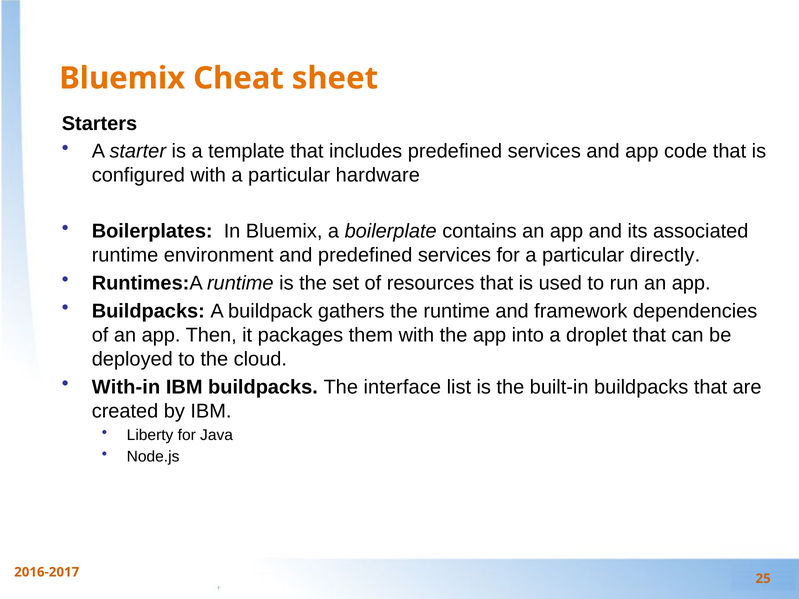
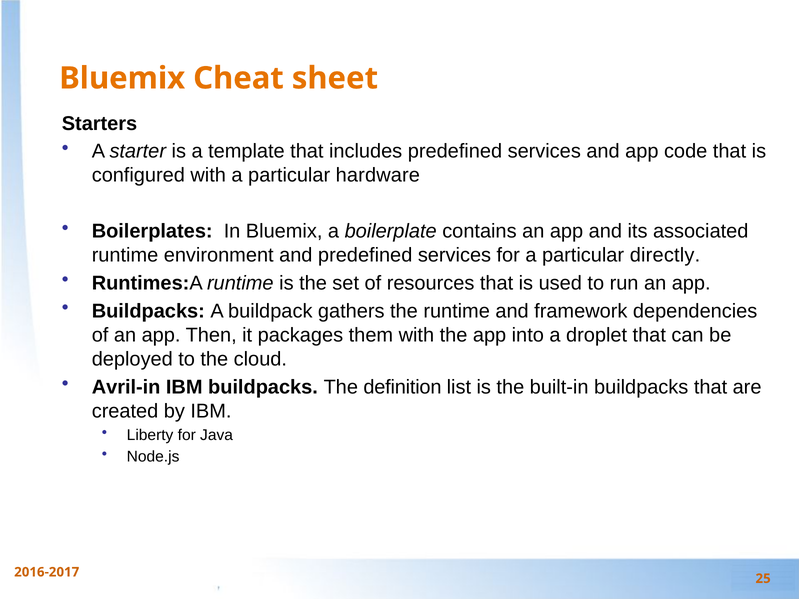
With-in: With-in -> Avril-in
interface: interface -> definition
